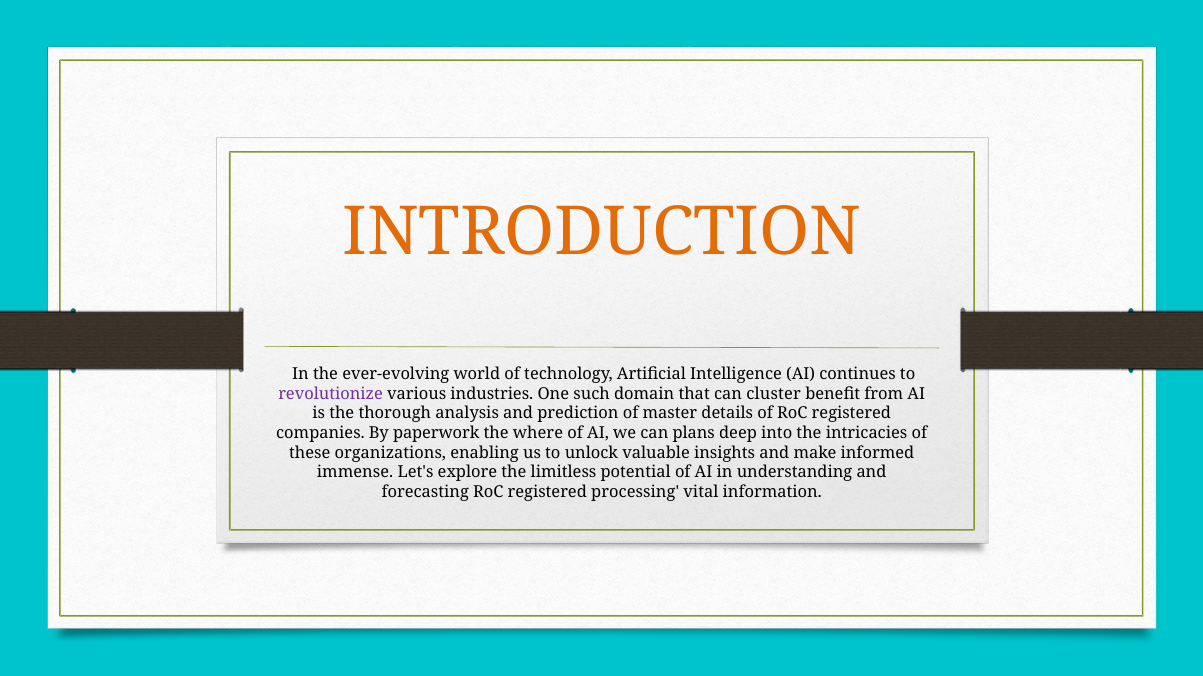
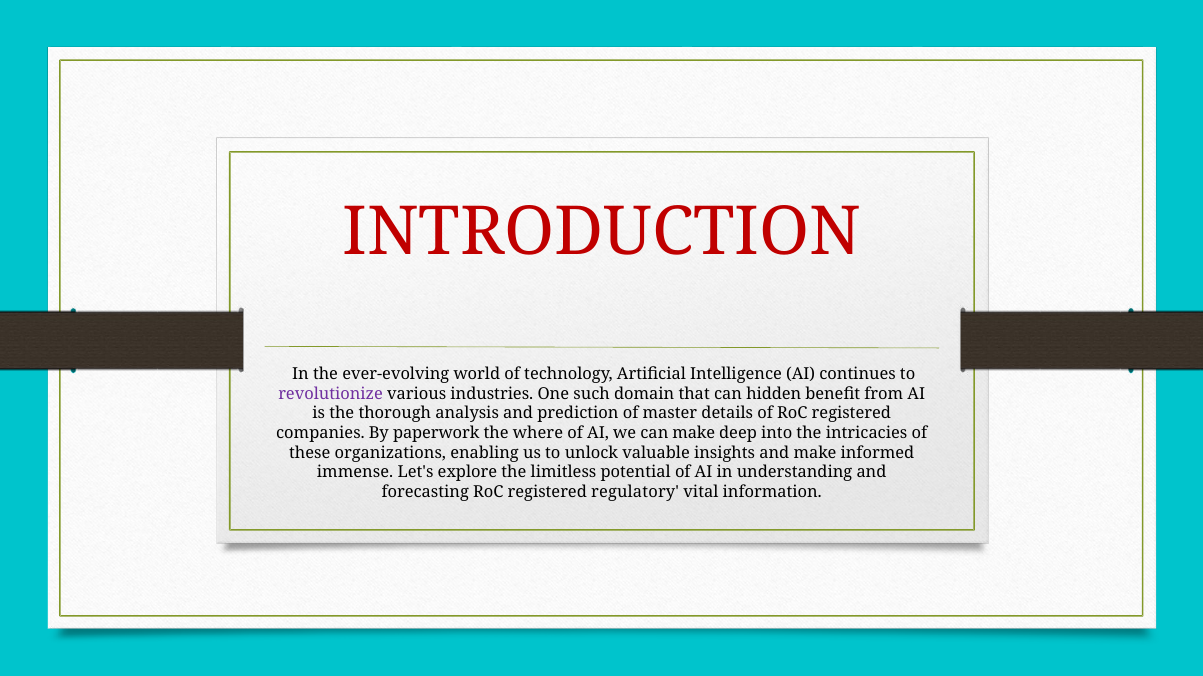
INTRODUCTION colour: orange -> red
cluster: cluster -> hidden
can plans: plans -> make
processing: processing -> regulatory
